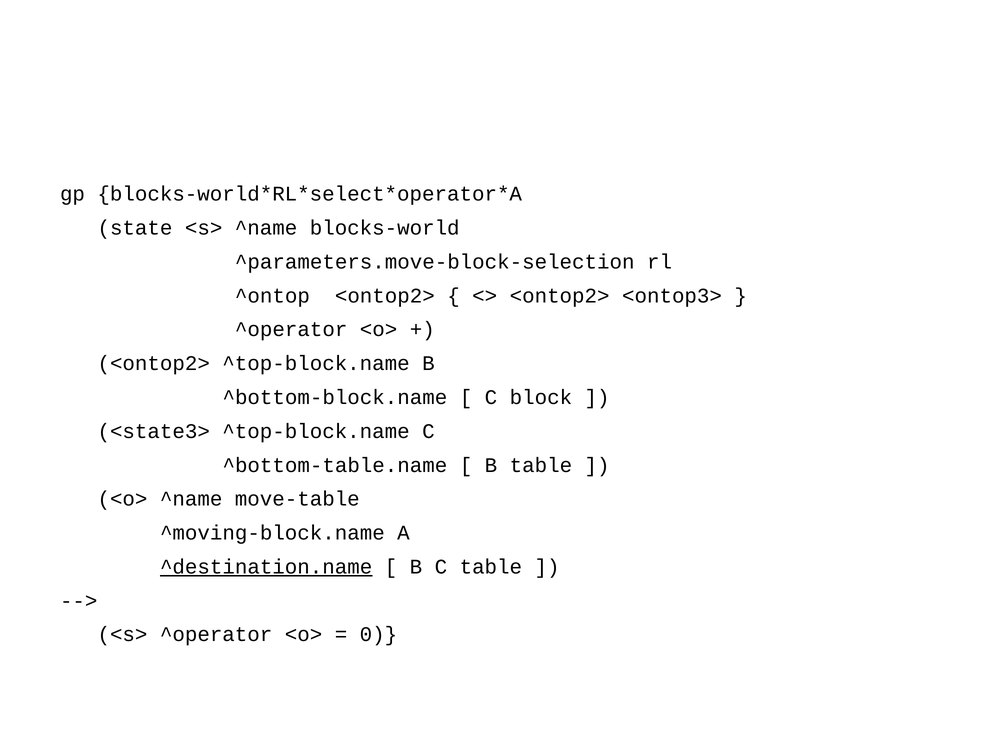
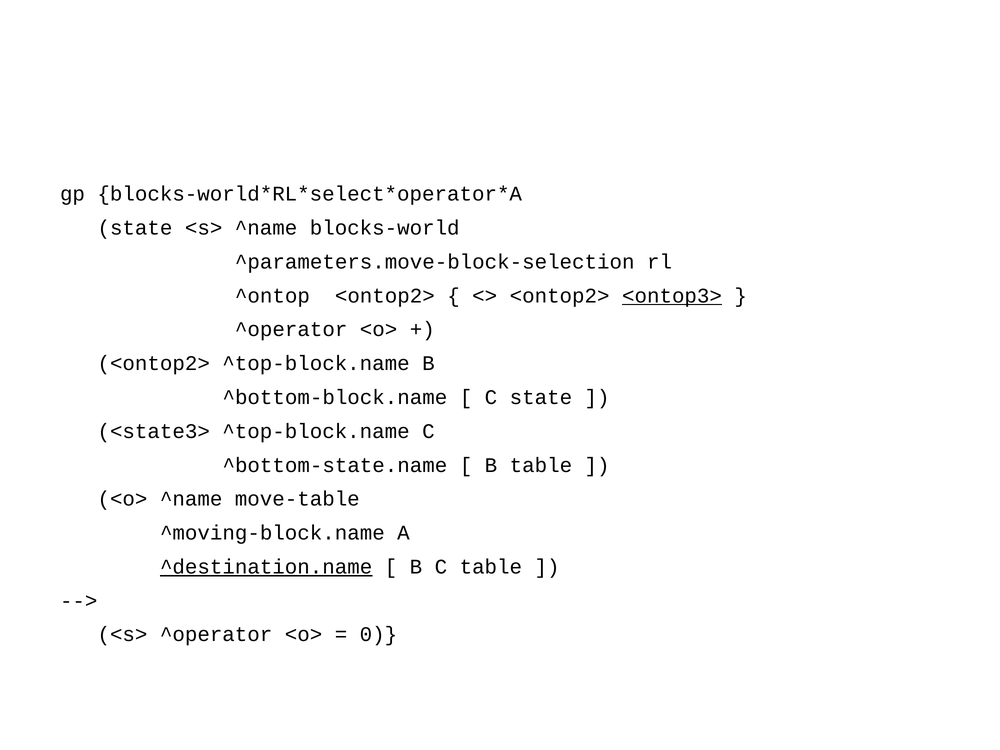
<ontop3> underline: none -> present
C block: block -> state
^bottom-table.name: ^bottom-table.name -> ^bottom-state.name
